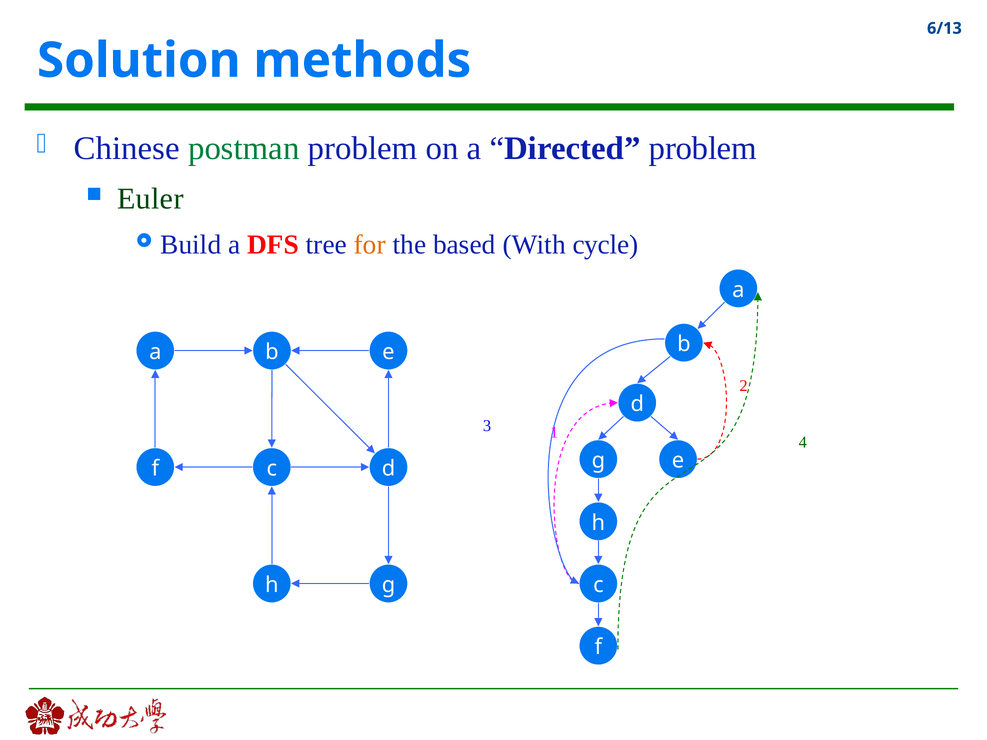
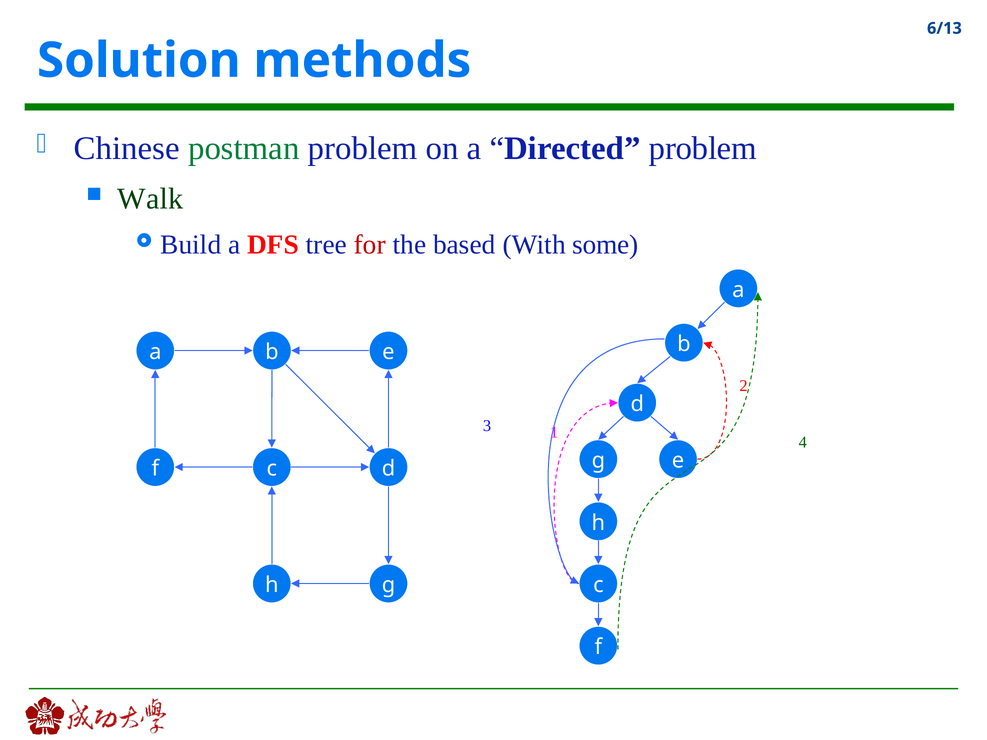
Euler: Euler -> Walk
for colour: orange -> red
cycle: cycle -> some
